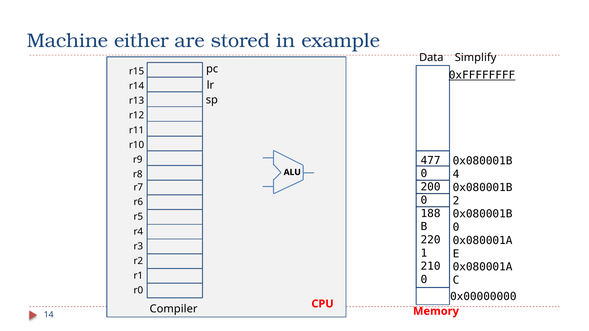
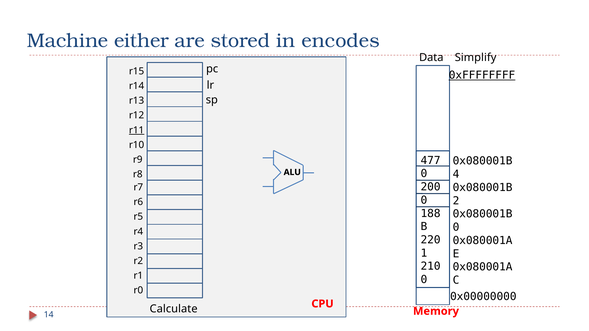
example: example -> encodes
r11 underline: none -> present
Compiler: Compiler -> Calculate
